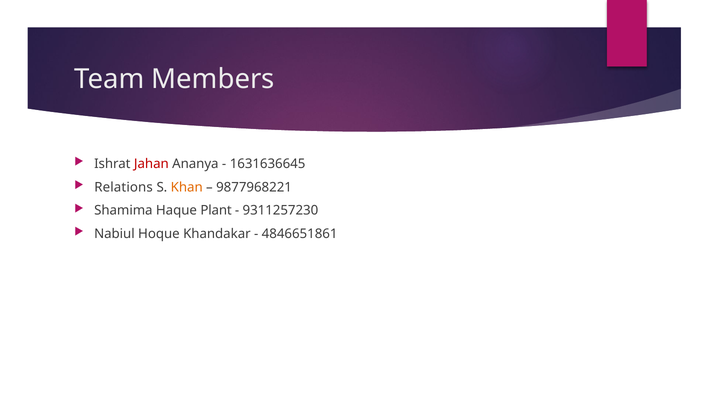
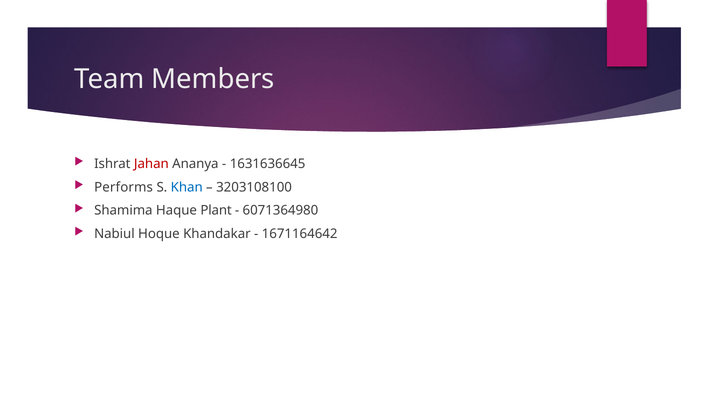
Relations: Relations -> Performs
Khan colour: orange -> blue
9877968221: 9877968221 -> 3203108100
9311257230: 9311257230 -> 6071364980
4846651861: 4846651861 -> 1671164642
